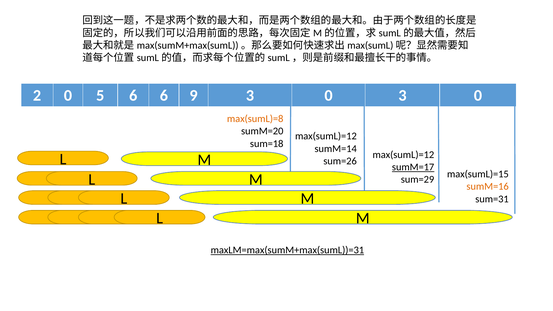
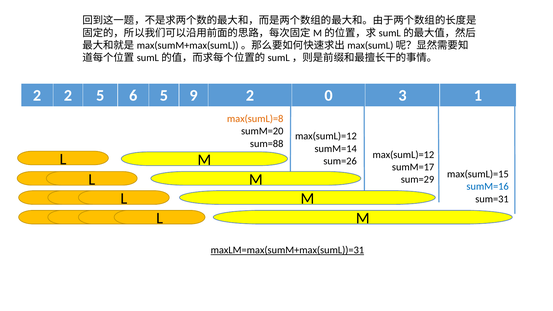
2 0: 0 -> 2
6 6: 6 -> 5
9 3: 3 -> 2
0 3 0: 0 -> 1
sum=18: sum=18 -> sum=88
sumM=17 underline: present -> none
sumM=16 colour: orange -> blue
